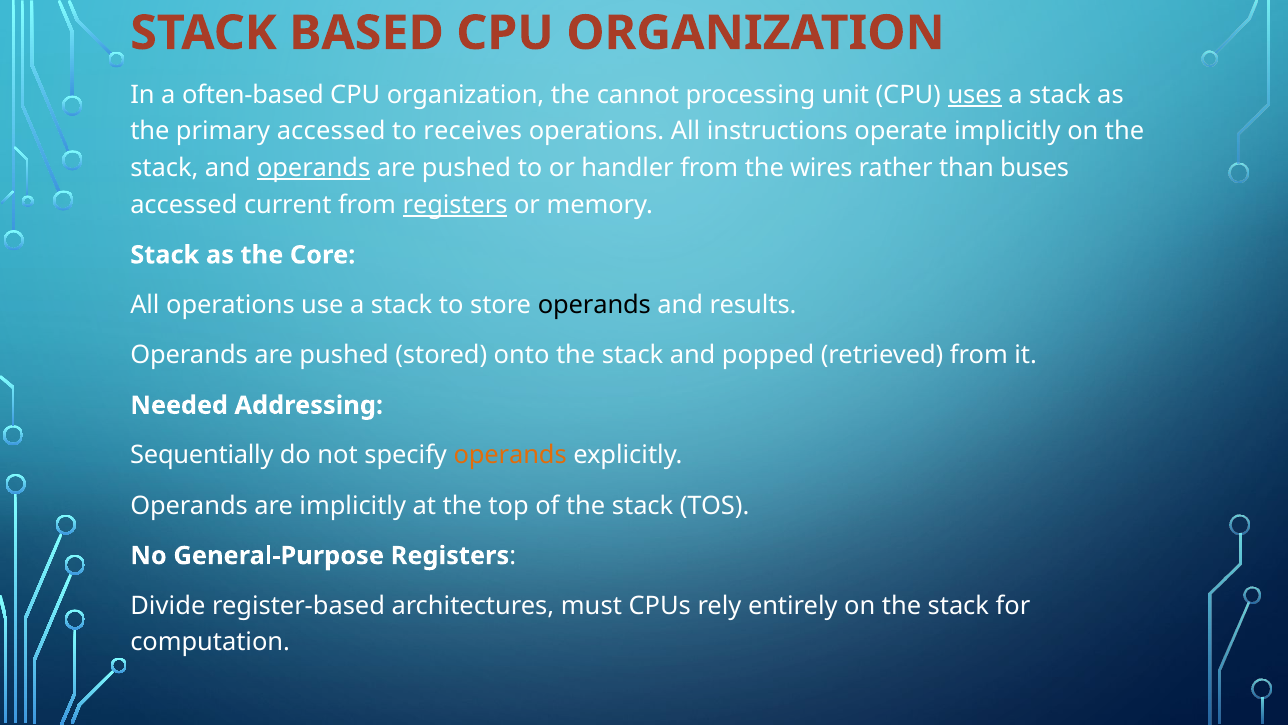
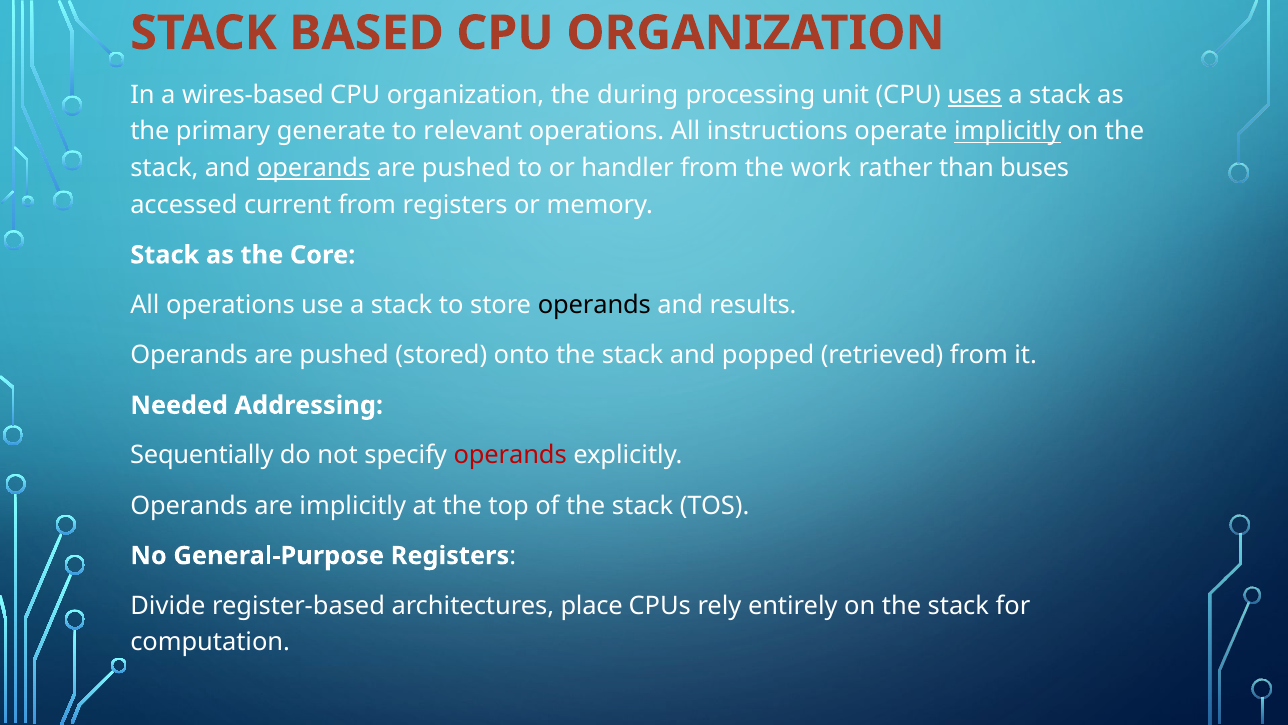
often-based: often-based -> wires-based
cannot: cannot -> during
primary accessed: accessed -> generate
receives: receives -> relevant
implicitly at (1007, 131) underline: none -> present
wires: wires -> work
registers at (455, 205) underline: present -> none
operands at (510, 455) colour: orange -> red
must: must -> place
